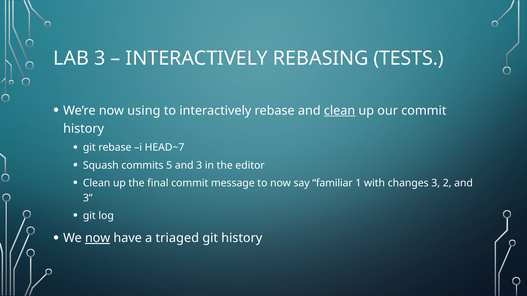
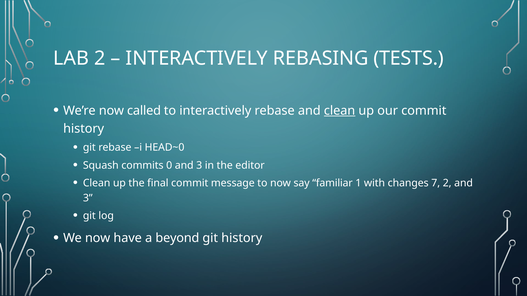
LAB 3: 3 -> 2
using: using -> called
HEAD~7: HEAD~7 -> HEAD~0
5: 5 -> 0
changes 3: 3 -> 7
now at (98, 238) underline: present -> none
triaged: triaged -> beyond
